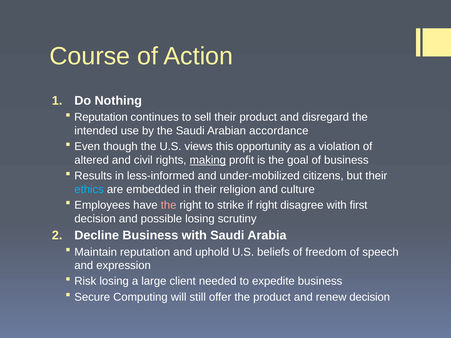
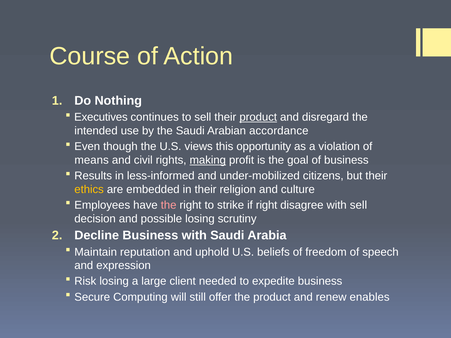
Reputation at (101, 117): Reputation -> Executives
product at (258, 117) underline: none -> present
altered: altered -> means
ethics colour: light blue -> yellow
with first: first -> sell
renew decision: decision -> enables
